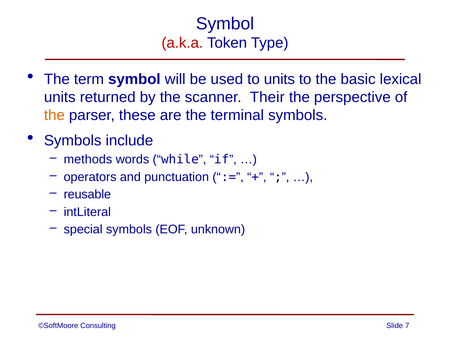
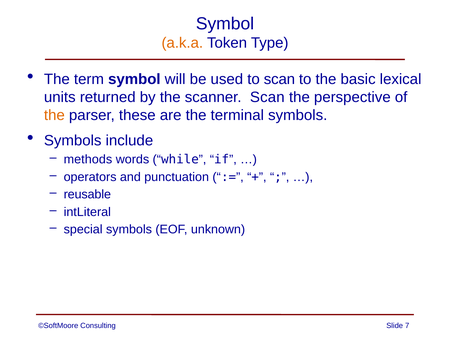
a.k.a colour: red -> orange
to units: units -> scan
scanner Their: Their -> Scan
